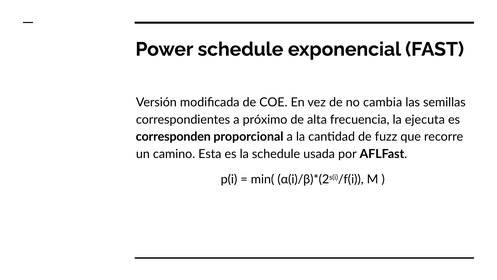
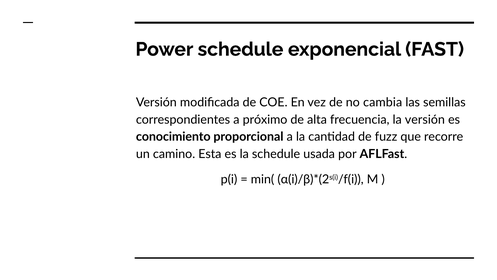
la ejecuta: ejecuta -> versión
corresponden: corresponden -> conocimiento
